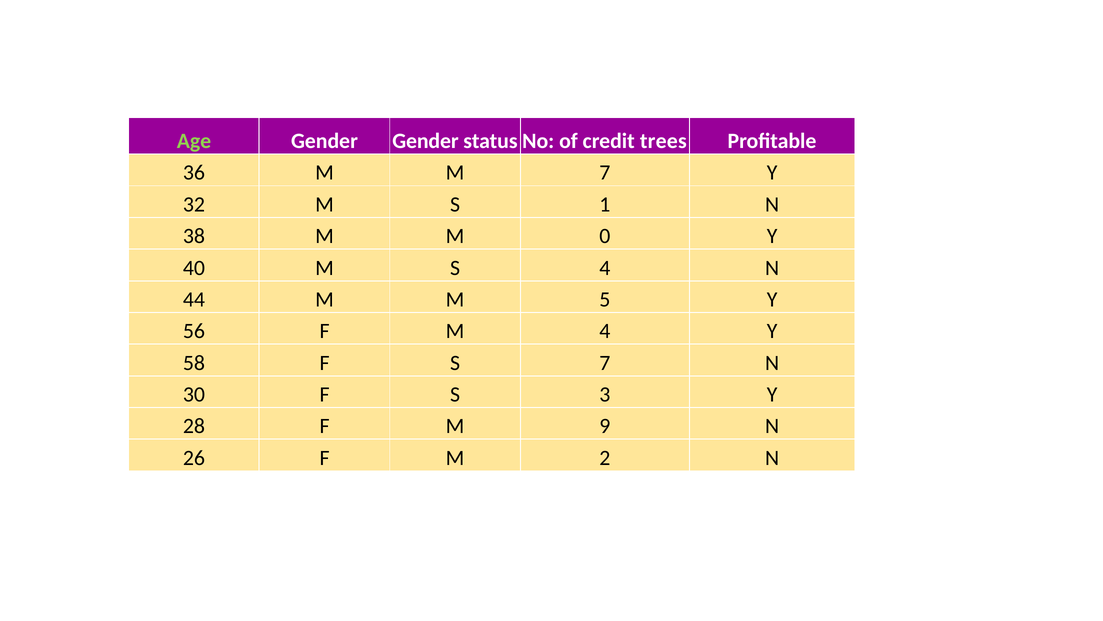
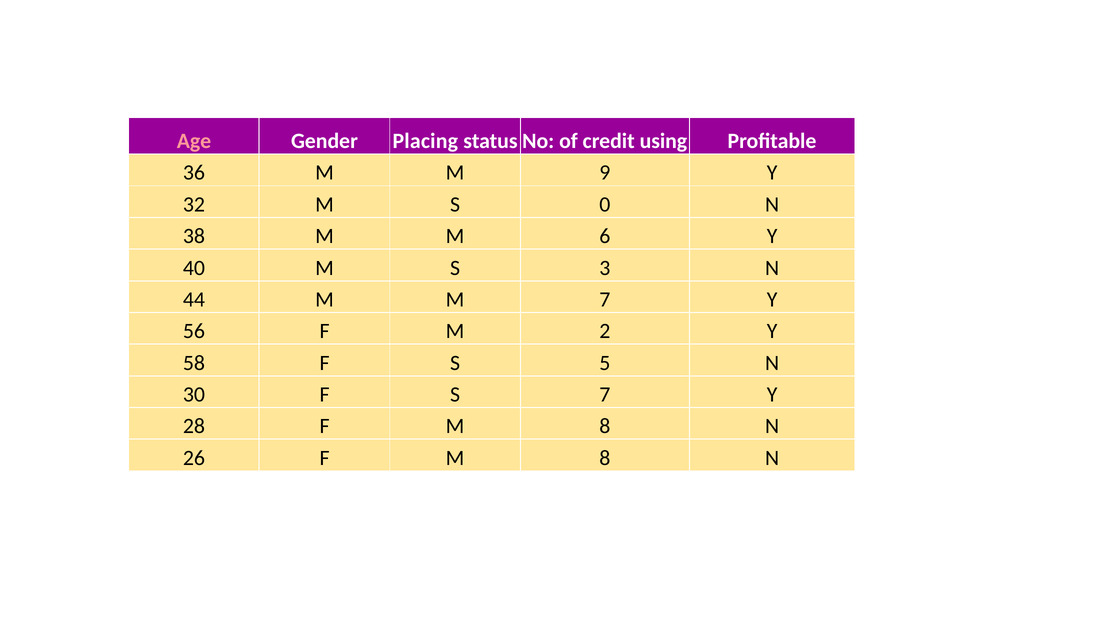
Age colour: light green -> pink
Gender Gender: Gender -> Placing
trees: trees -> using
M 7: 7 -> 9
1: 1 -> 0
0: 0 -> 6
S 4: 4 -> 3
M 5: 5 -> 7
M 4: 4 -> 2
S 7: 7 -> 5
S 3: 3 -> 7
28 F M 9: 9 -> 8
26 F M 2: 2 -> 8
